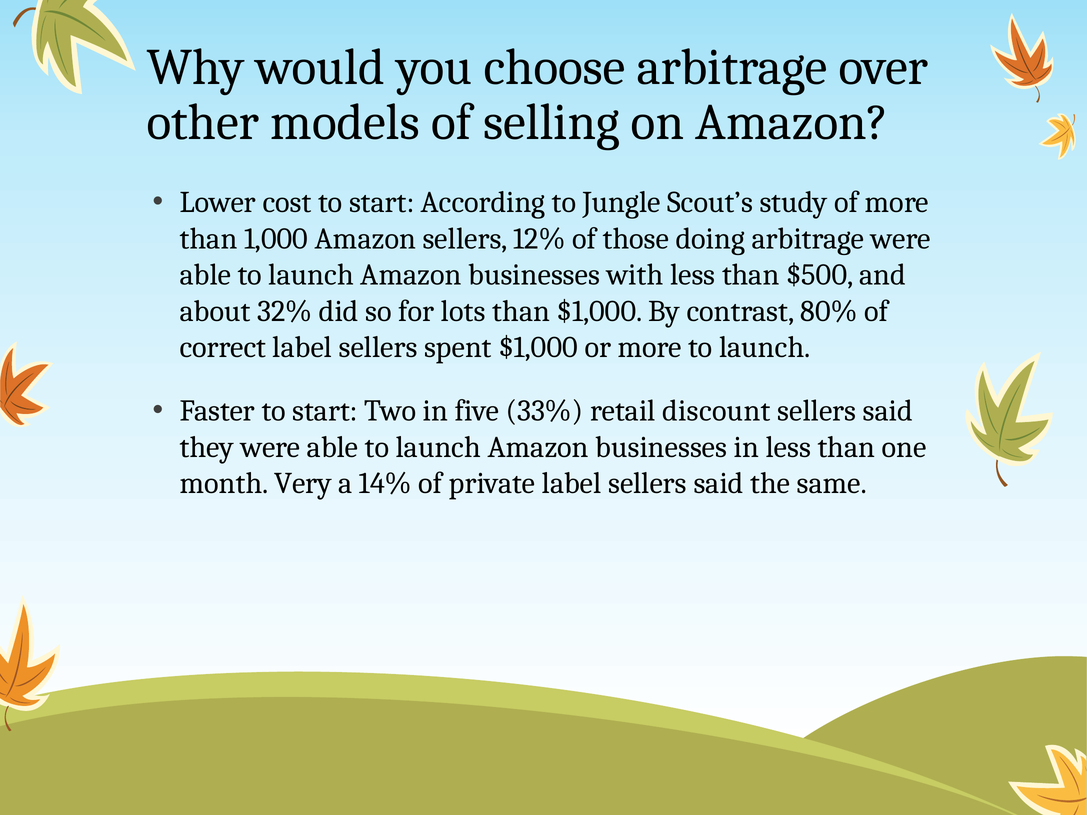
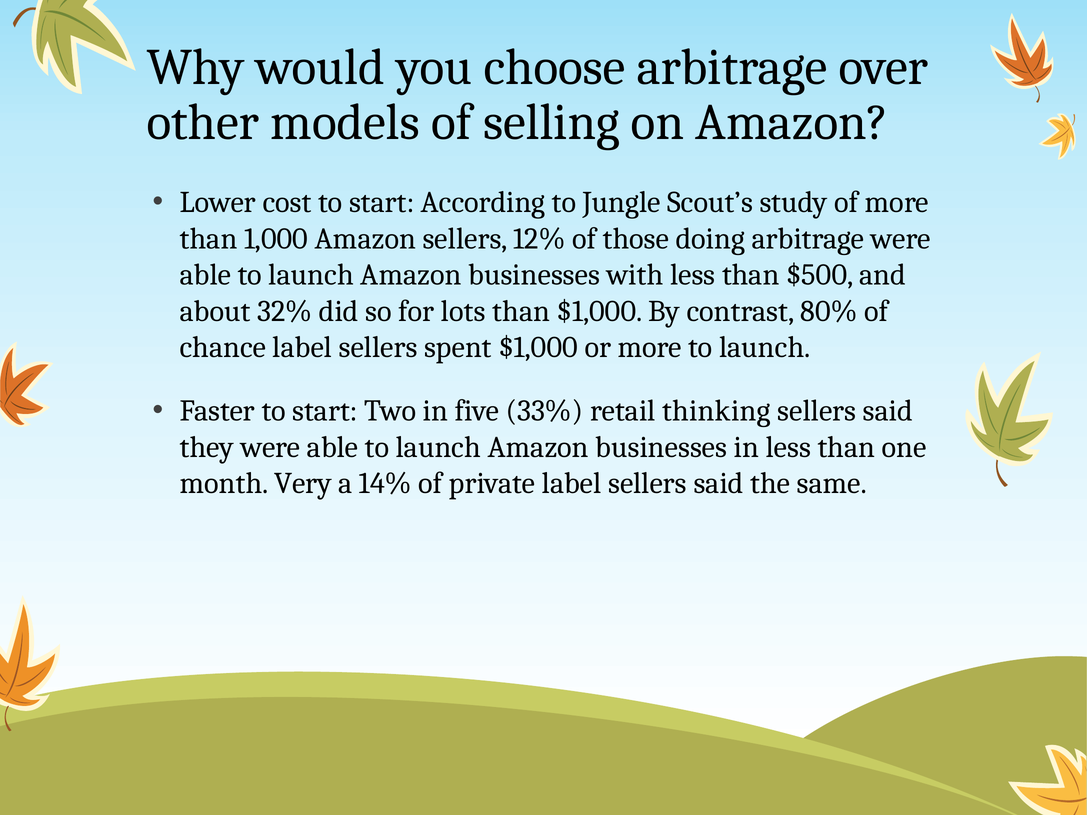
correct: correct -> chance
discount: discount -> thinking
